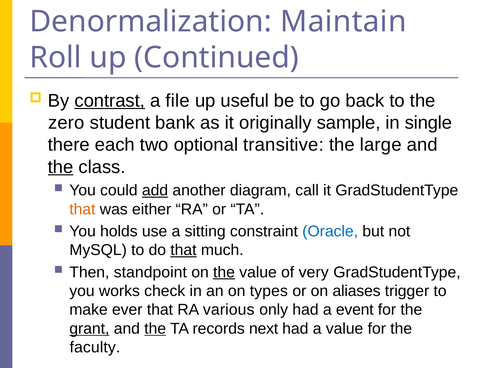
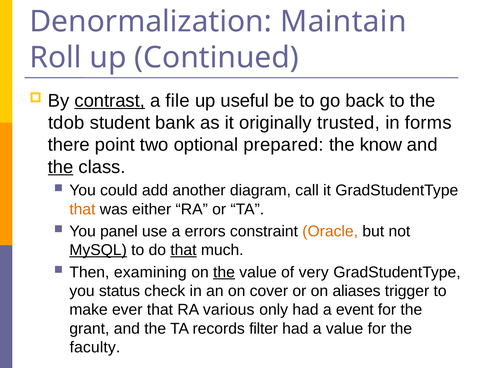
zero: zero -> tdob
sample: sample -> trusted
single: single -> forms
each: each -> point
transitive: transitive -> prepared
large: large -> know
add underline: present -> none
holds: holds -> panel
sitting: sitting -> errors
Oracle colour: blue -> orange
MySQL underline: none -> present
standpoint: standpoint -> examining
works: works -> status
types: types -> cover
grant underline: present -> none
the at (155, 329) underline: present -> none
next: next -> filter
